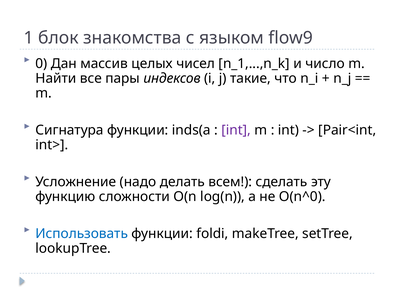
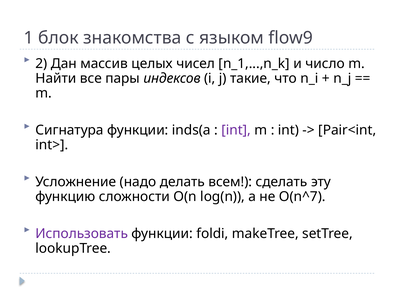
0: 0 -> 2
O(n^0: O(n^0 -> O(n^7
Использовать colour: blue -> purple
